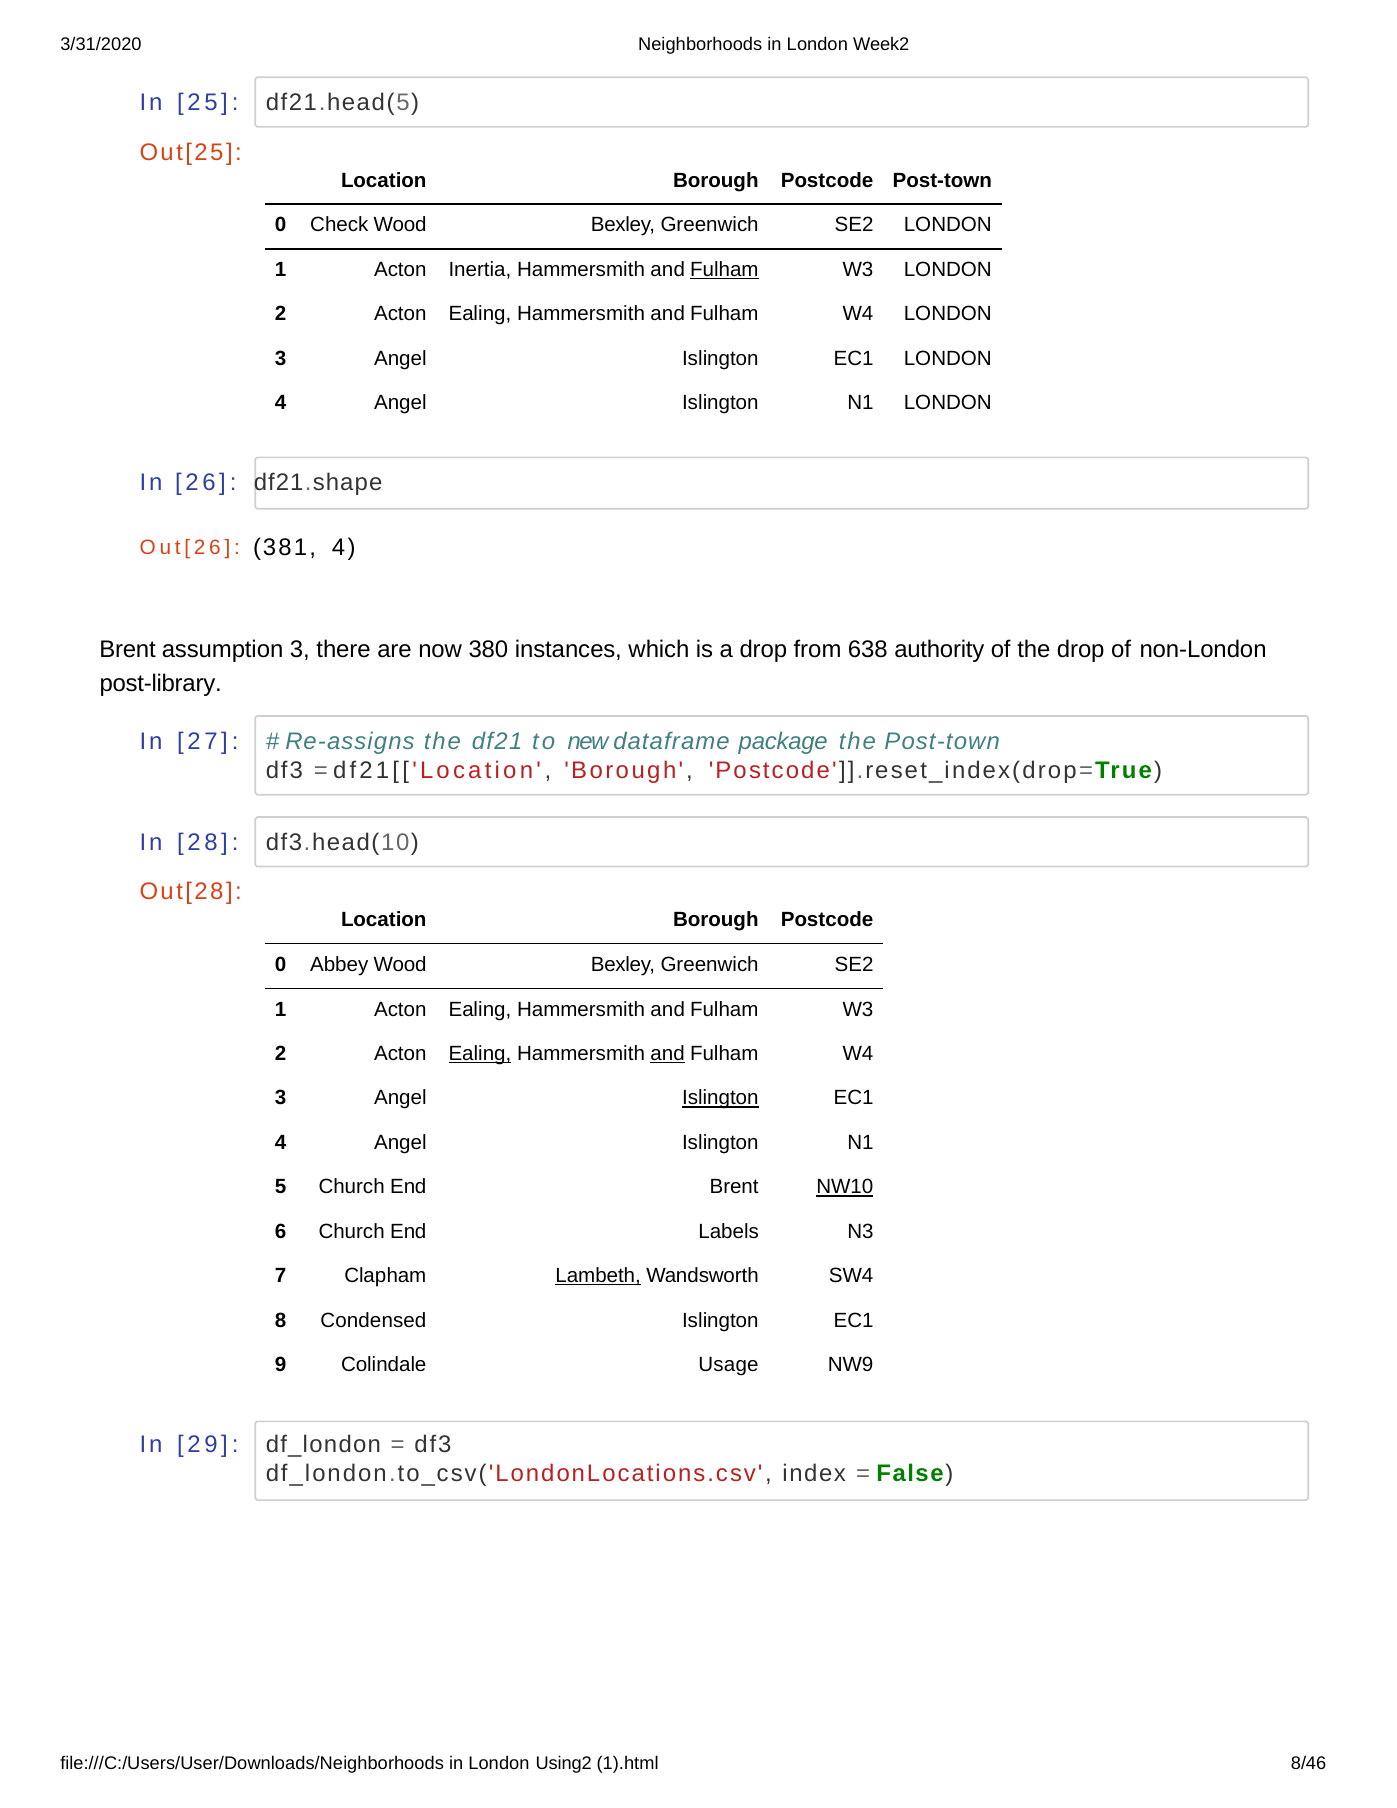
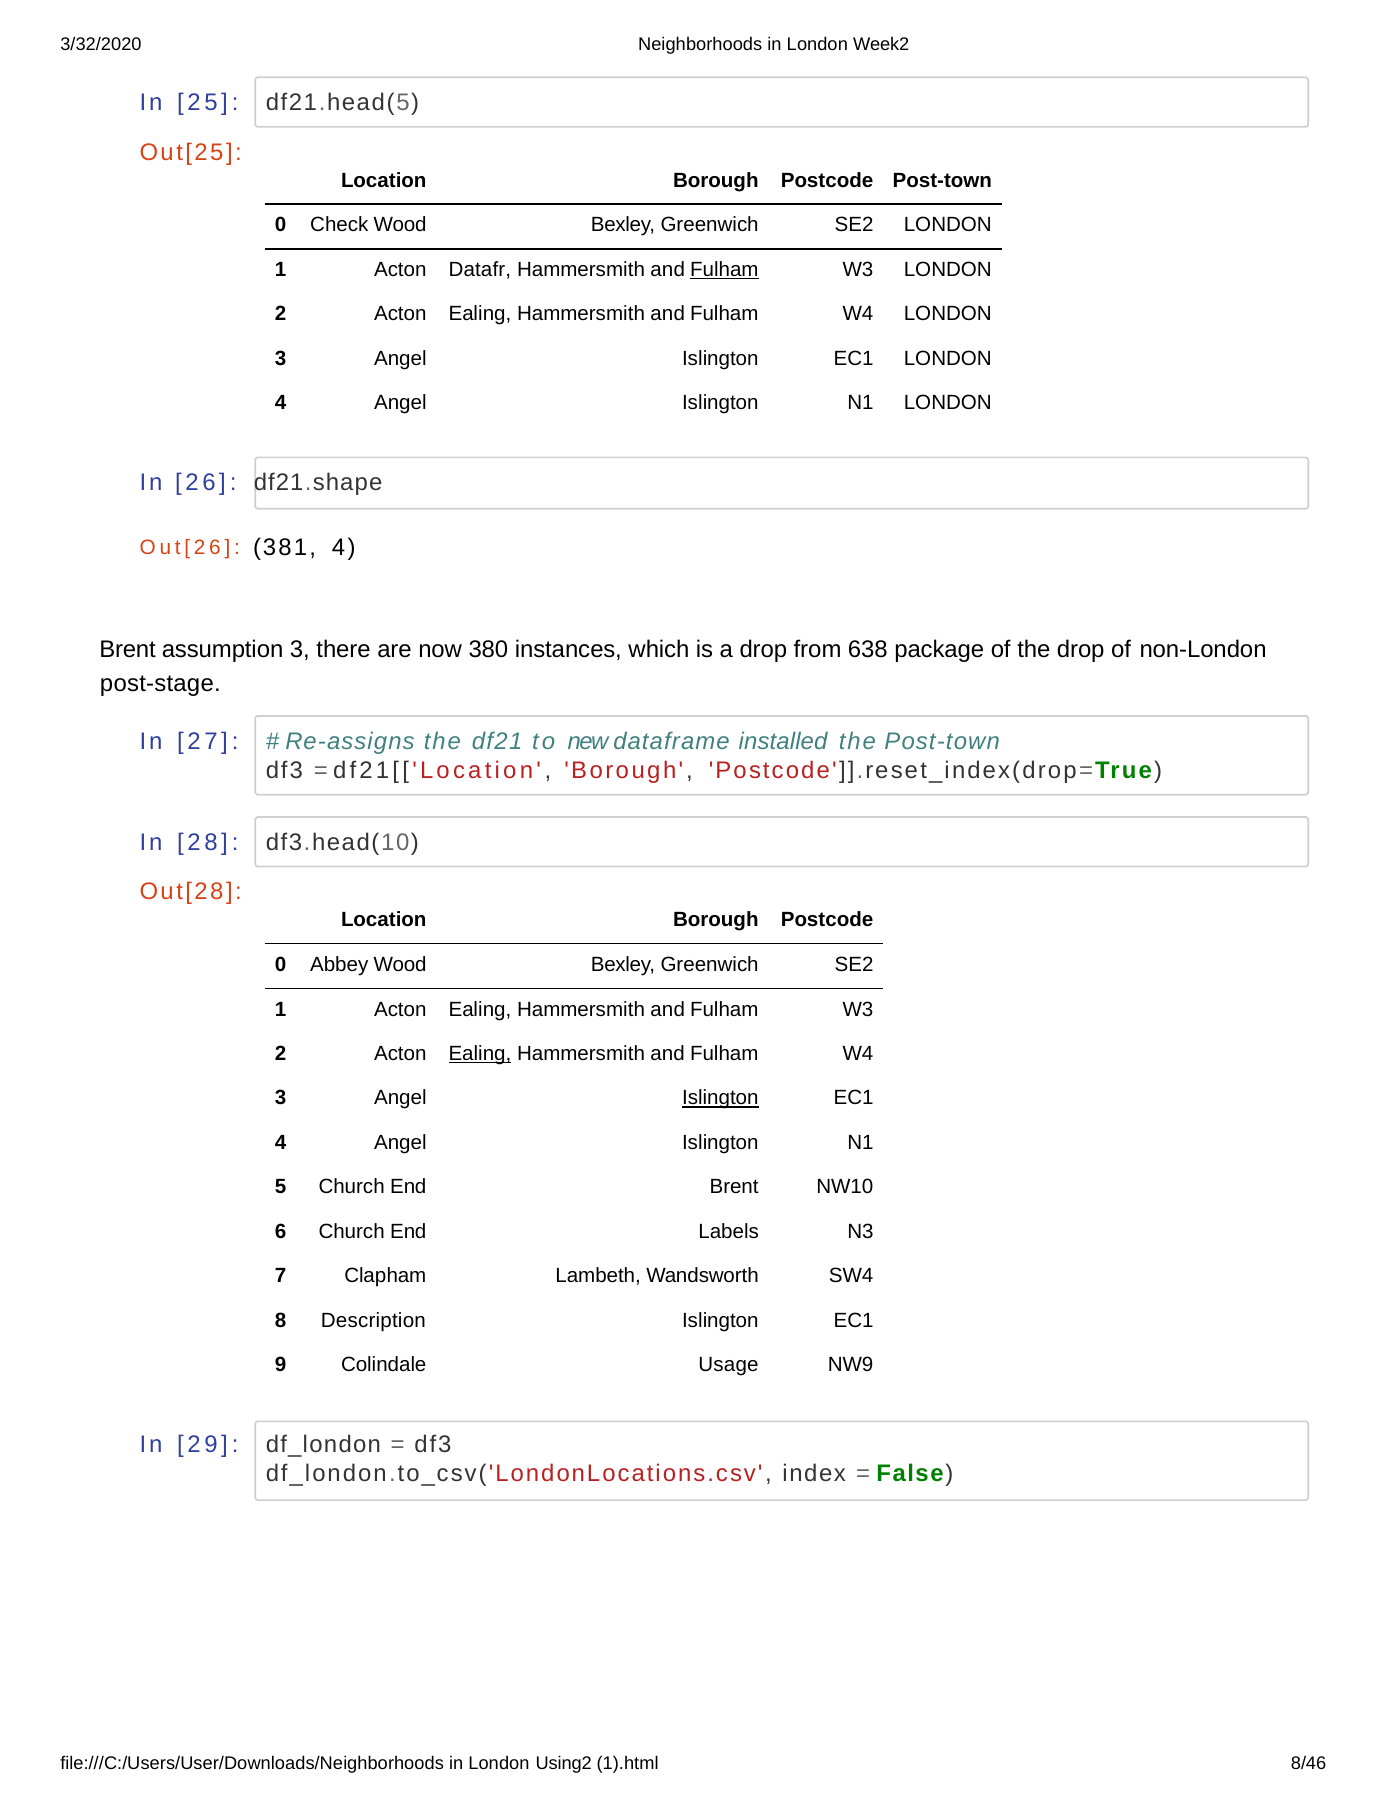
3/31/2020: 3/31/2020 -> 3/32/2020
Inertia: Inertia -> Datafr
authority: authority -> package
post-library: post-library -> post-stage
package: package -> installed
and at (668, 1054) underline: present -> none
NW10 underline: present -> none
Lambeth underline: present -> none
Condensed: Condensed -> Description
